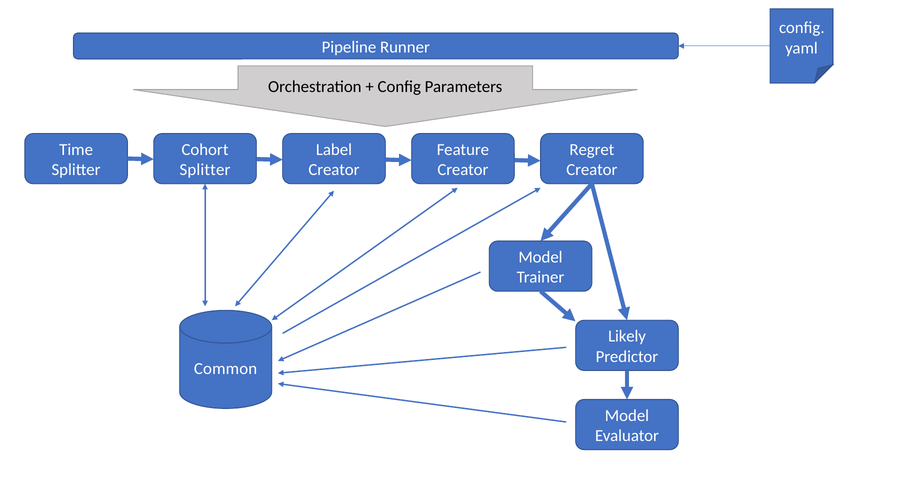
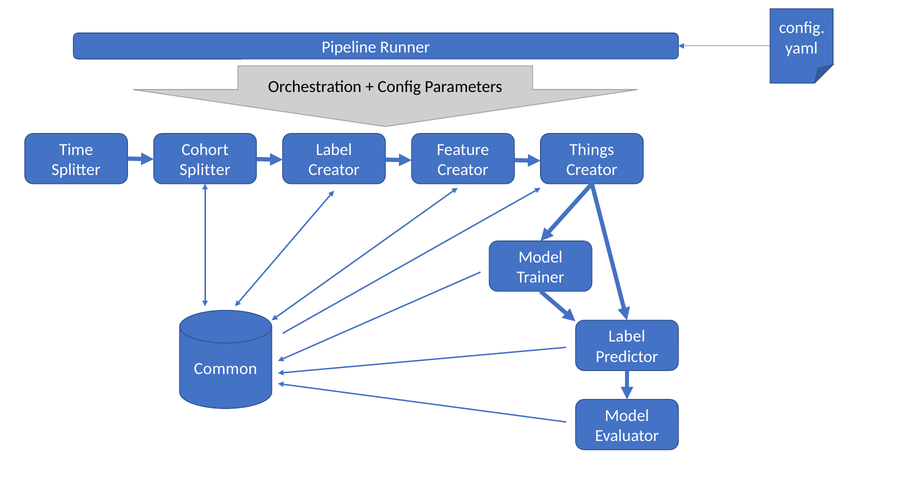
Regret: Regret -> Things
Likely at (627, 337): Likely -> Label
